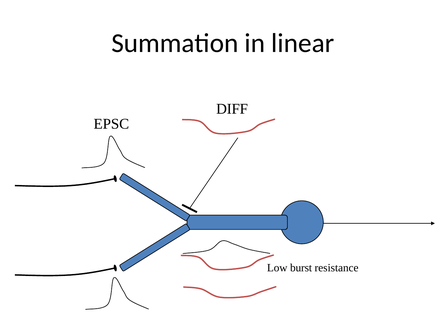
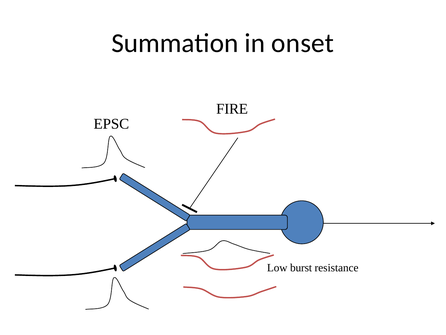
linear: linear -> onset
DIFF: DIFF -> FIRE
